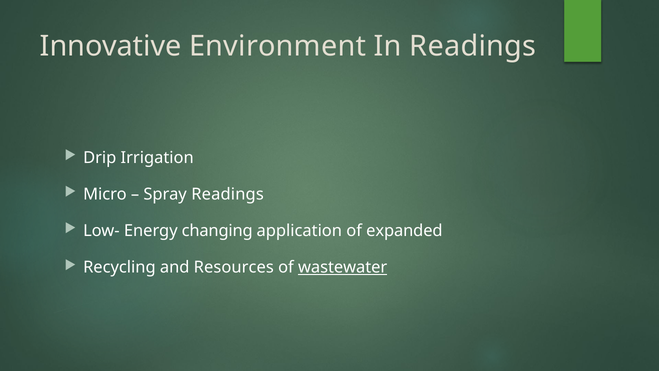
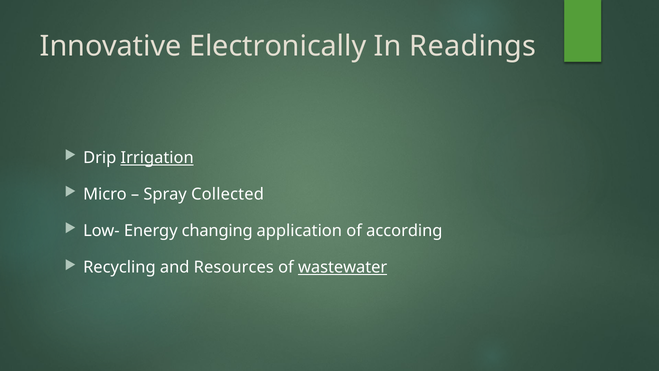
Environment: Environment -> Electronically
Irrigation underline: none -> present
Spray Readings: Readings -> Collected
expanded: expanded -> according
